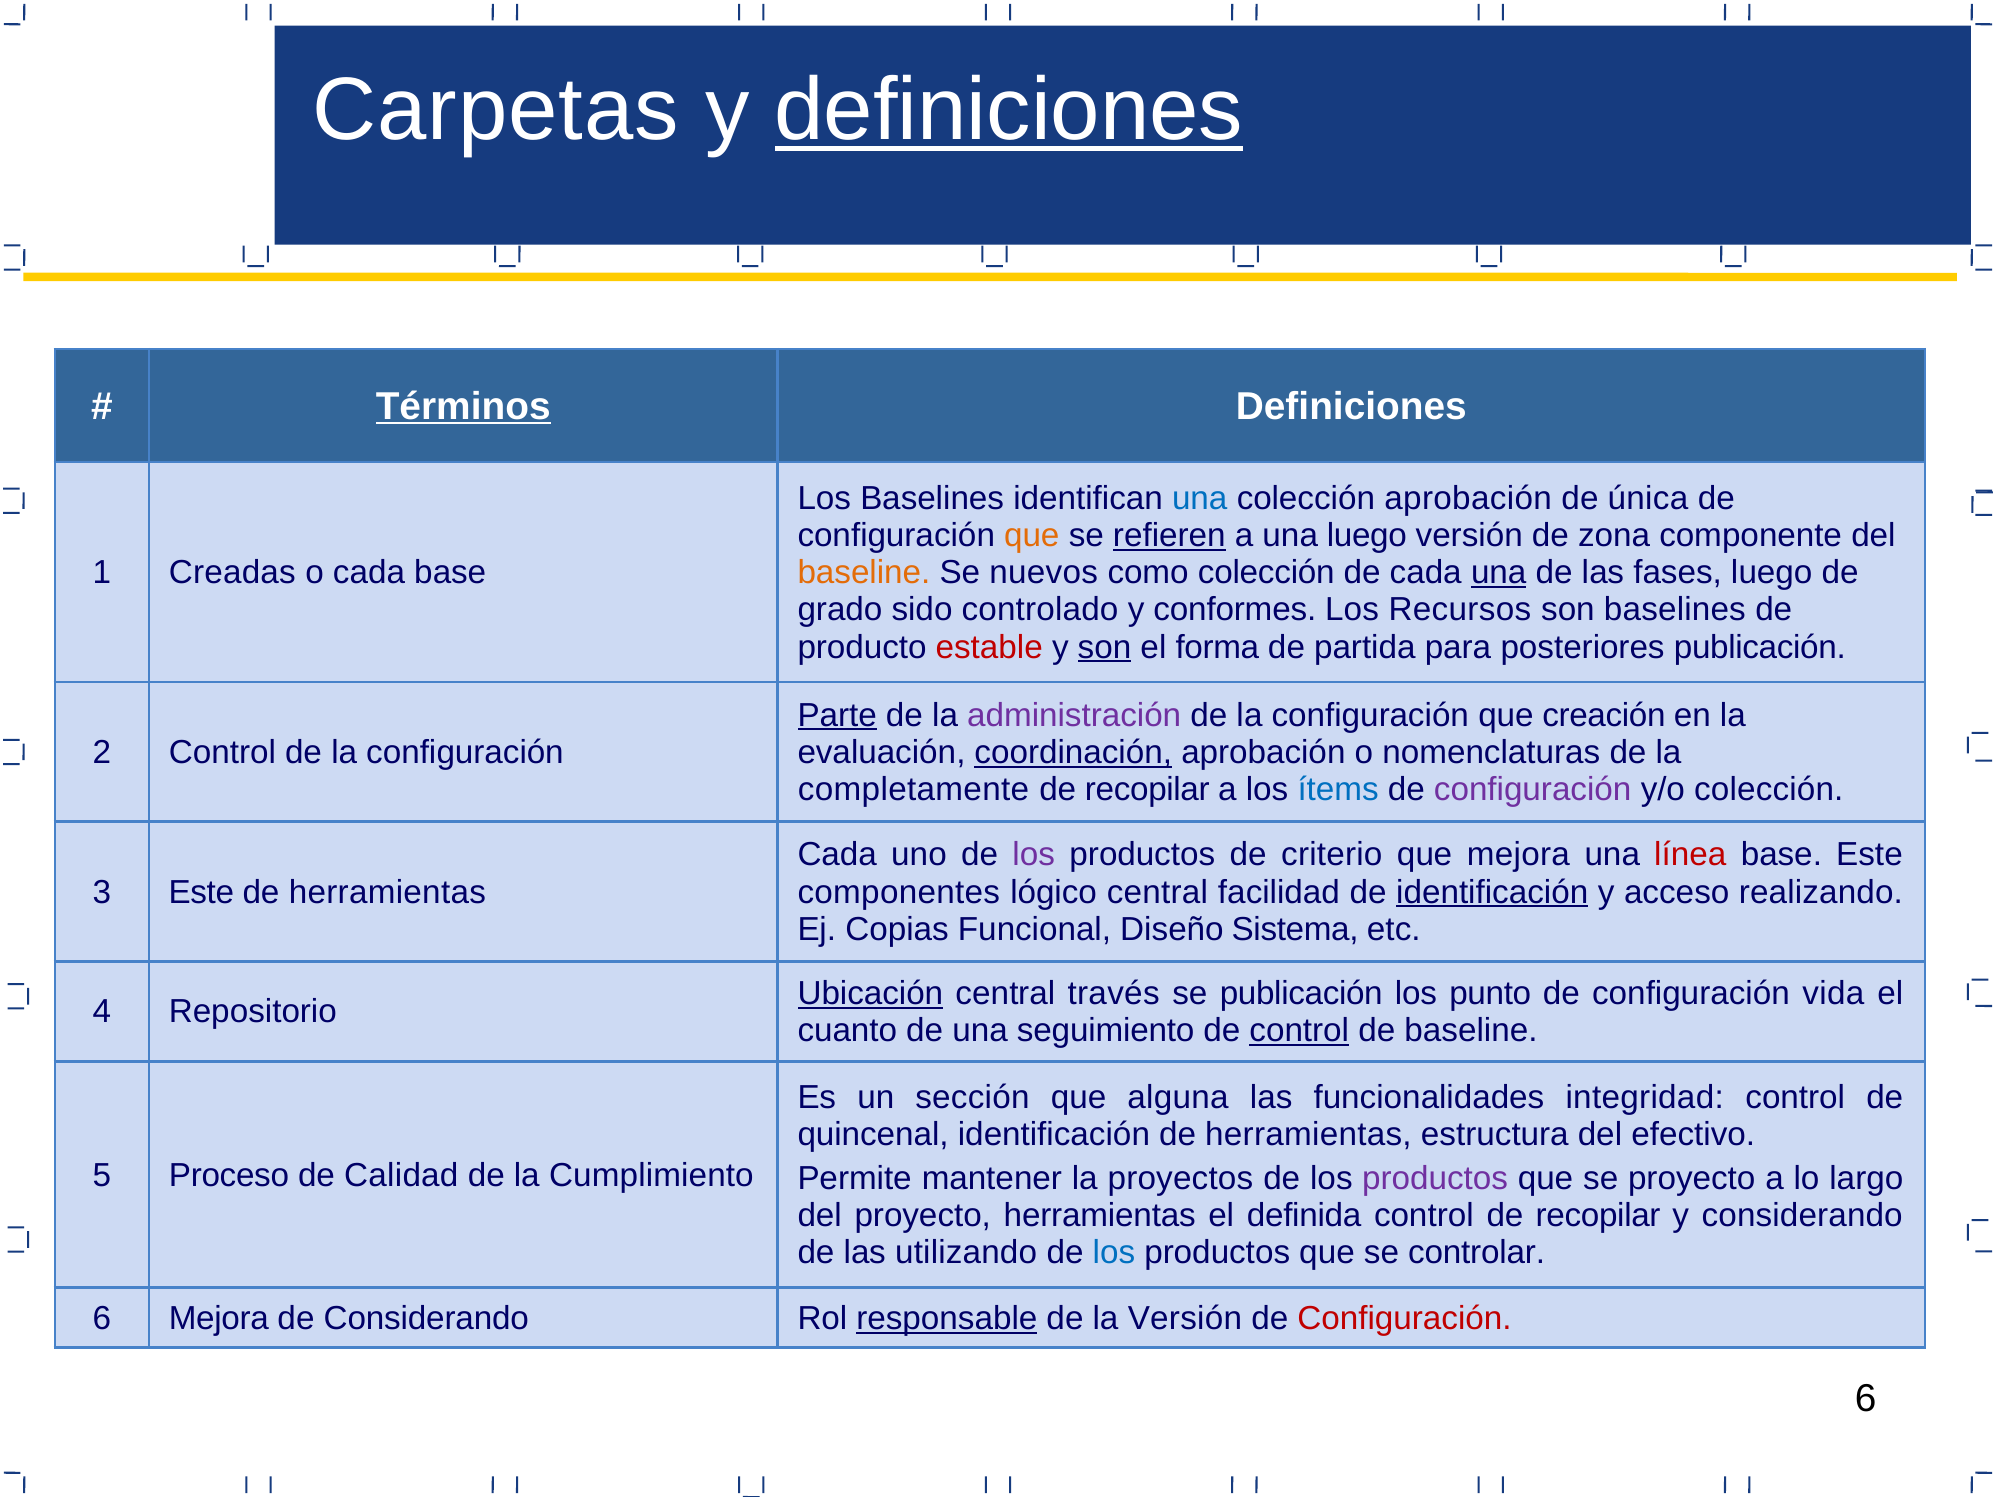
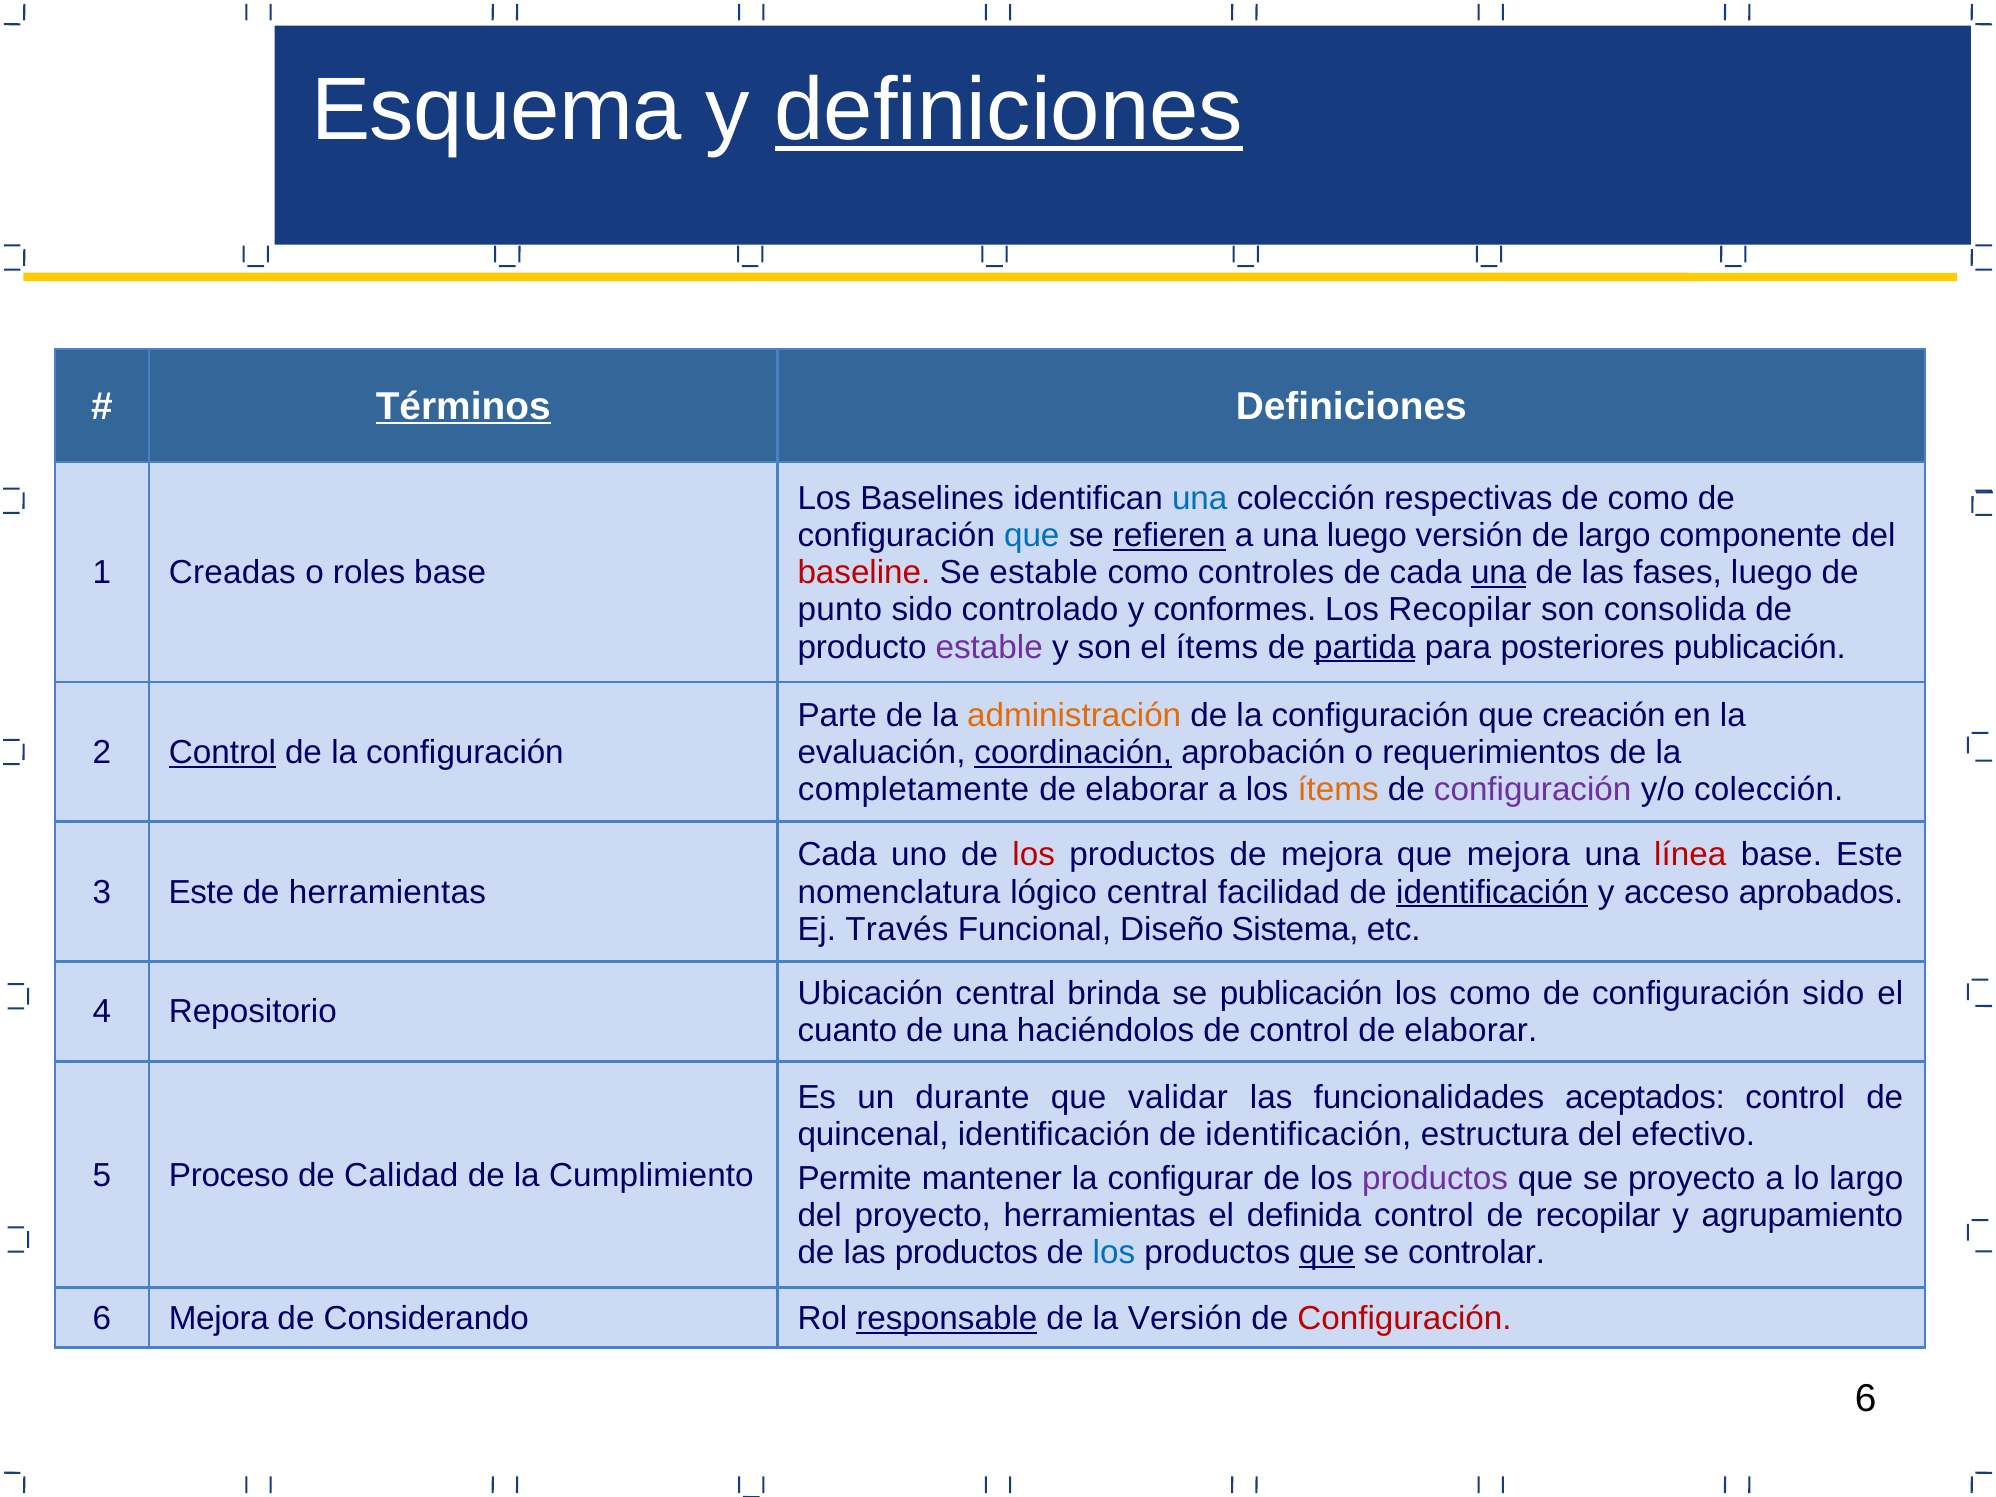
Carpetas: Carpetas -> Esquema
colección aprobación: aprobación -> respectivas
de única: única -> como
que at (1032, 535) colour: orange -> blue
de zona: zona -> largo
o cada: cada -> roles
baseline at (864, 573) colour: orange -> red
Se nuevos: nuevos -> estable
como colección: colección -> controles
grado: grado -> punto
Los Recursos: Recursos -> Recopilar
son baselines: baselines -> consolida
estable at (989, 647) colour: red -> purple
son at (1105, 647) underline: present -> none
el forma: forma -> ítems
partida underline: none -> present
Parte underline: present -> none
administración colour: purple -> orange
Control at (222, 752) underline: none -> present
nomenclaturas: nomenclaturas -> requerimientos
recopilar at (1147, 790): recopilar -> elaborar
ítems at (1338, 790) colour: blue -> orange
los at (1034, 855) colour: purple -> red
de criterio: criterio -> mejora
componentes: componentes -> nomenclatura
realizando: realizando -> aprobados
Copias: Copias -> Través
Ubicación underline: present -> none
través: través -> brinda
los punto: punto -> como
configuración vida: vida -> sido
seguimiento: seguimiento -> haciéndolos
control at (1299, 1031) underline: present -> none
baseline at (1471, 1031): baseline -> elaborar
sección: sección -> durante
alguna: alguna -> validar
integridad: integridad -> aceptados
identificación de herramientas: herramientas -> identificación
proyectos: proyectos -> configurar
y considerando: considerando -> agrupamiento
las utilizando: utilizando -> productos
que at (1327, 1253) underline: none -> present
